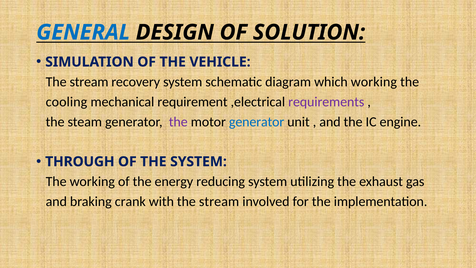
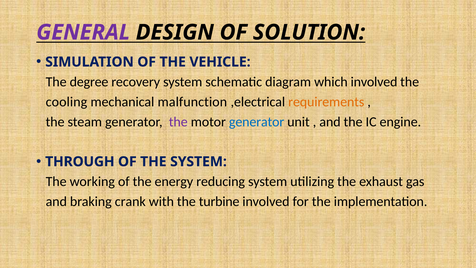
GENERAL colour: blue -> purple
stream at (89, 82): stream -> degree
which working: working -> involved
requirement: requirement -> malfunction
requirements colour: purple -> orange
with the stream: stream -> turbine
